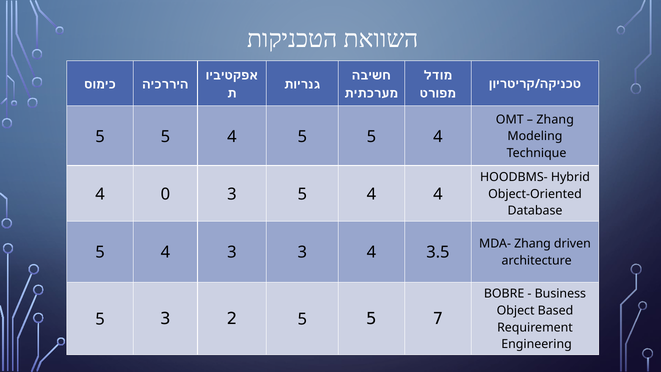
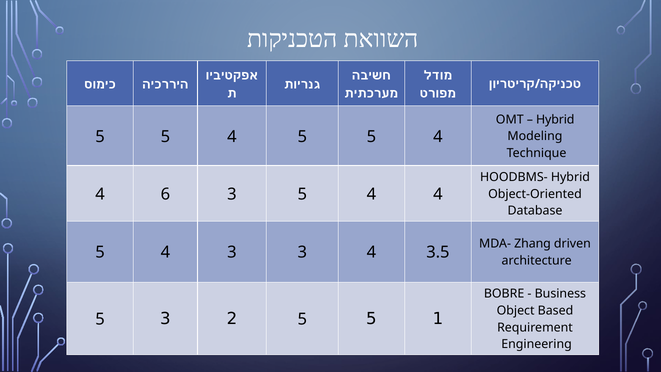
Zhang at (555, 119): Zhang -> Hybrid
0: 0 -> 6
7: 7 -> 1
